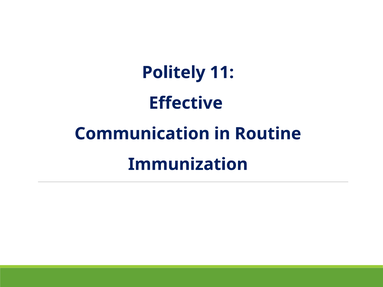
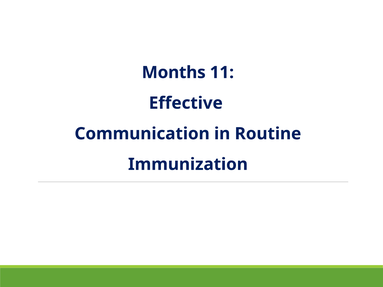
Politely: Politely -> Months
